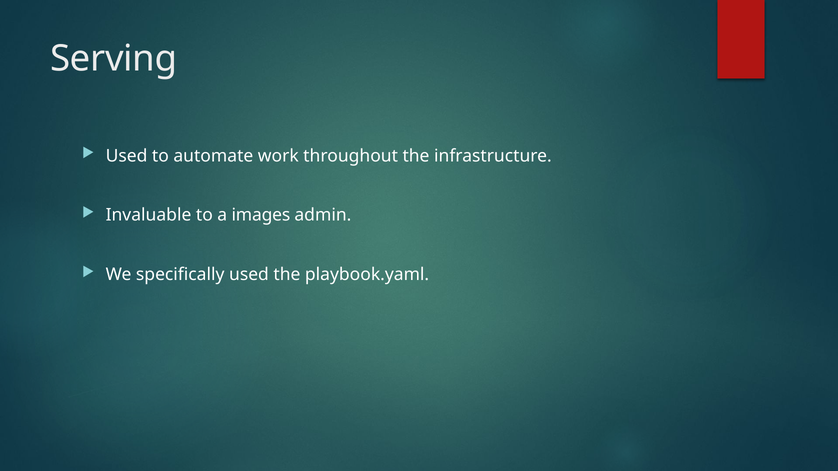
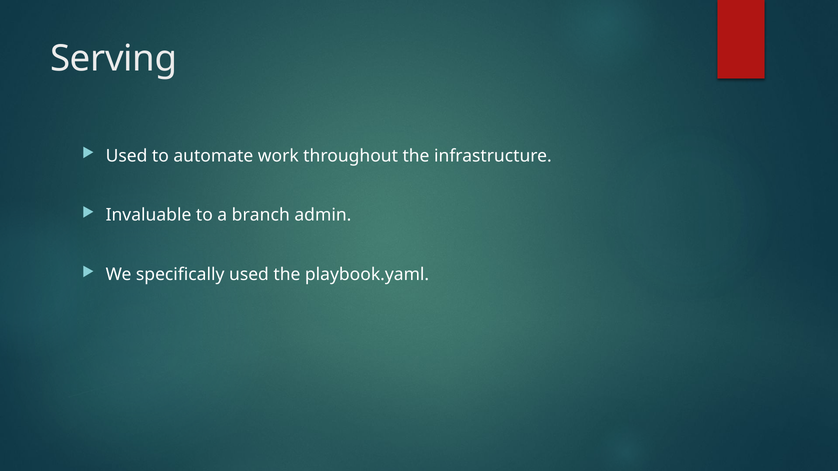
images: images -> branch
